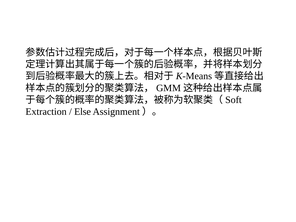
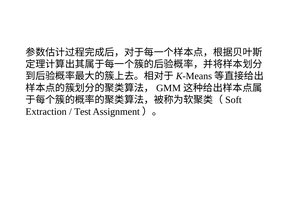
Else: Else -> Test
